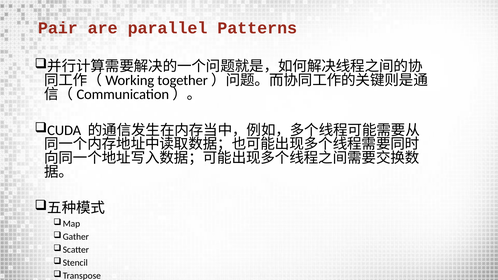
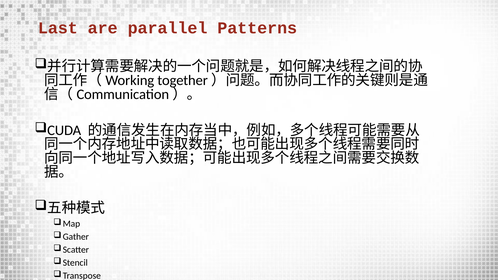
Pair: Pair -> Last
